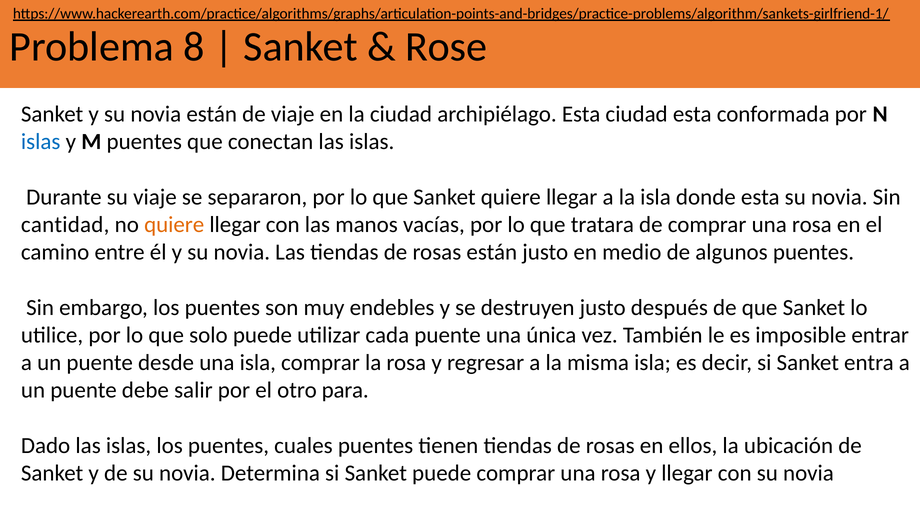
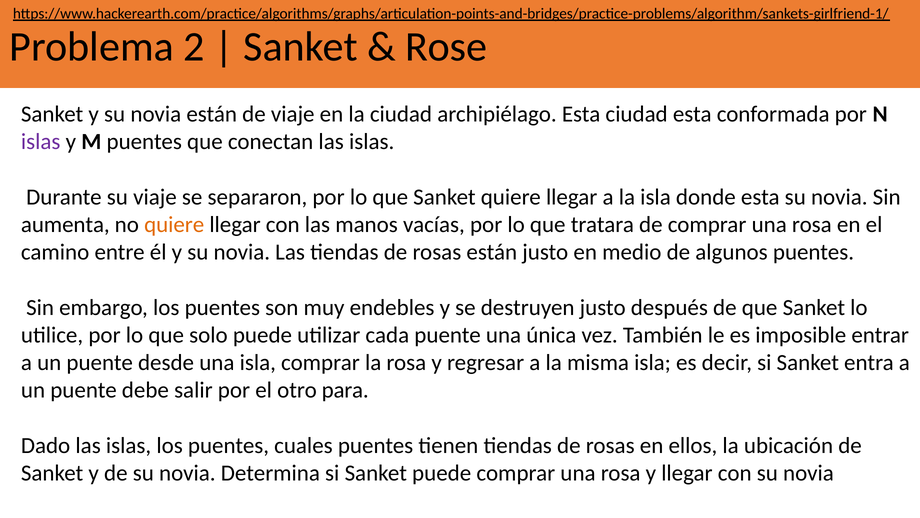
8: 8 -> 2
islas at (41, 142) colour: blue -> purple
cantidad: cantidad -> aumenta
